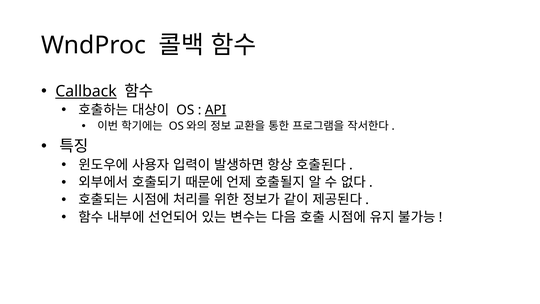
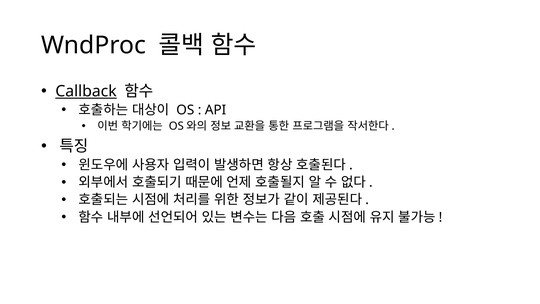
API underline: present -> none
